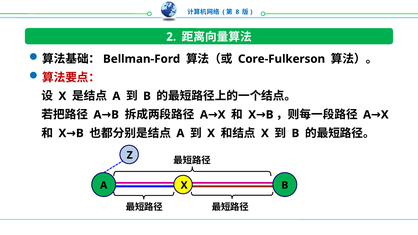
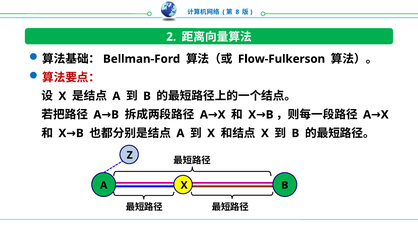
Core-Fulkerson: Core-Fulkerson -> Flow-Fulkerson
